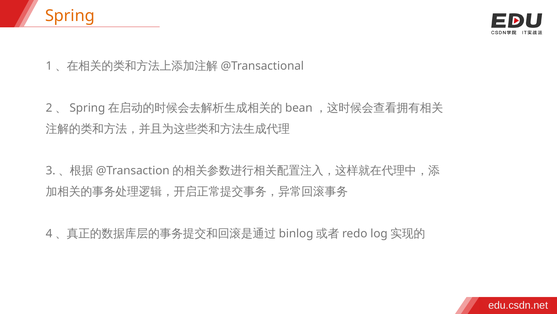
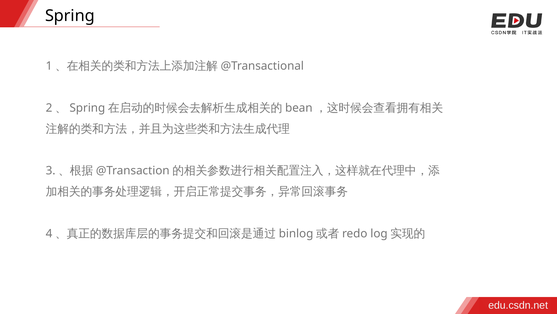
Spring colour: orange -> black
